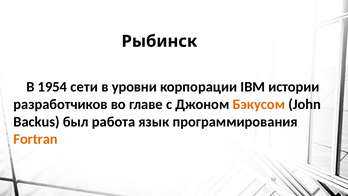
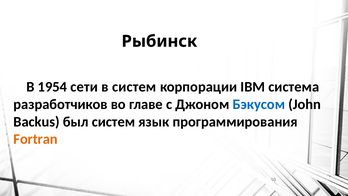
в уровни: уровни -> систем
истории: истории -> система
Бэкусом colour: orange -> blue
был работа: работа -> систем
